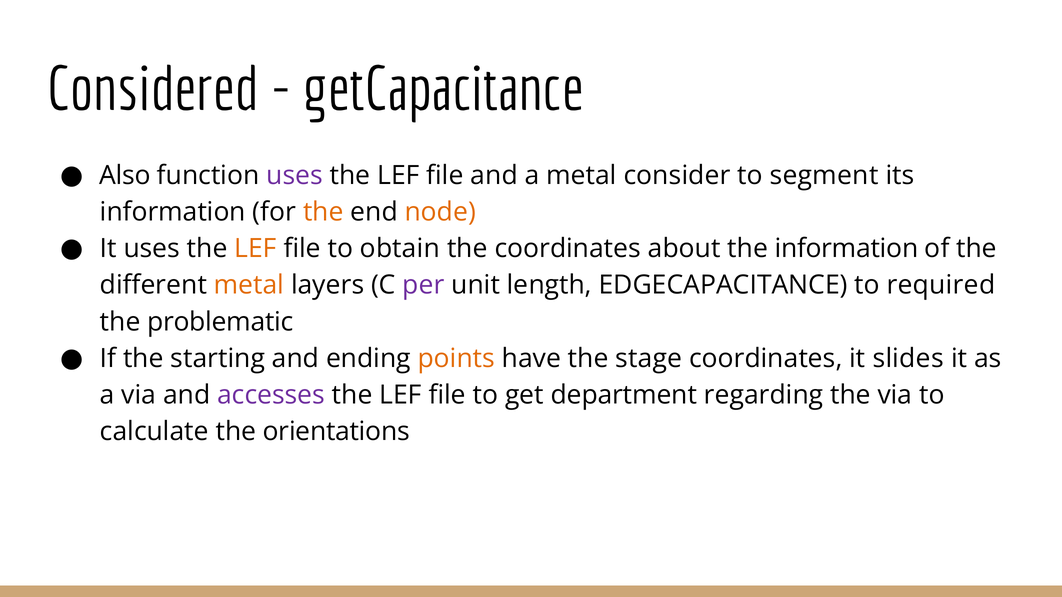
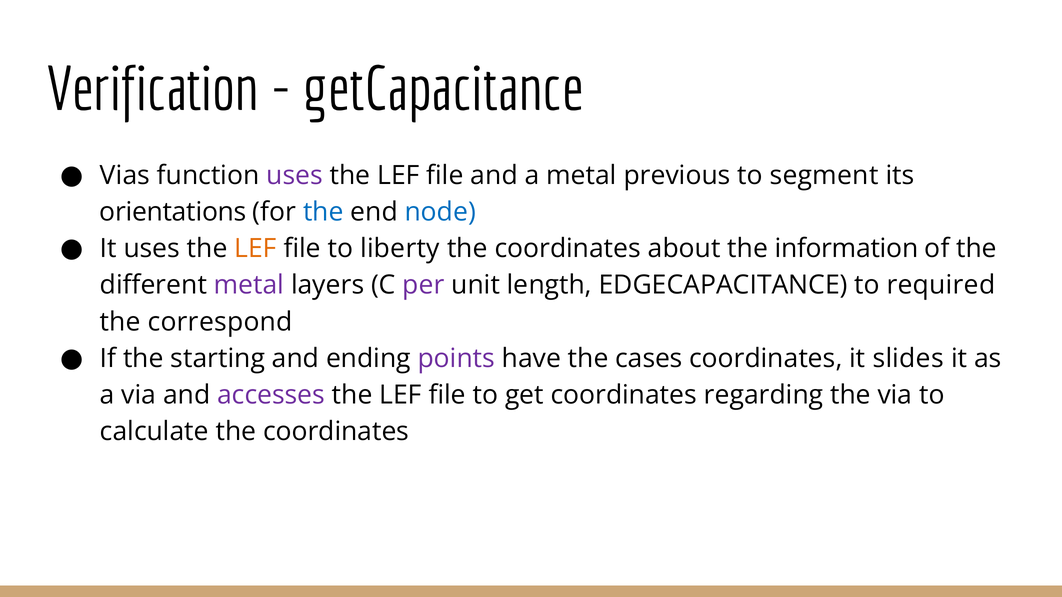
Considered: Considered -> Verification
Also: Also -> Vias
consider: consider -> previous
information at (173, 212): information -> orientations
the at (323, 212) colour: orange -> blue
node colour: orange -> blue
obtain: obtain -> liberty
metal at (249, 285) colour: orange -> purple
problematic: problematic -> correspond
points colour: orange -> purple
stage: stage -> cases
get department: department -> coordinates
calculate the orientations: orientations -> coordinates
